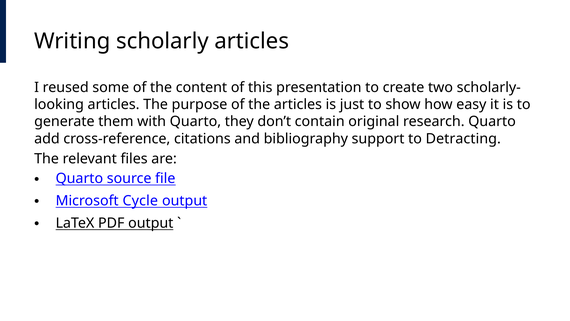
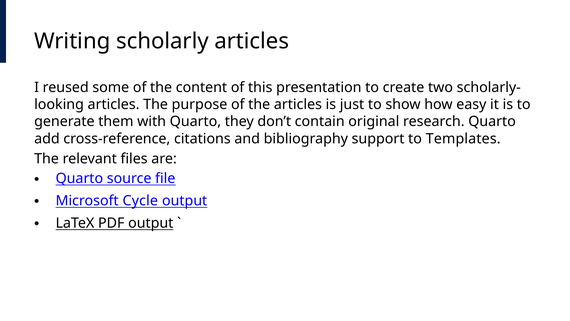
Detracting: Detracting -> Templates
